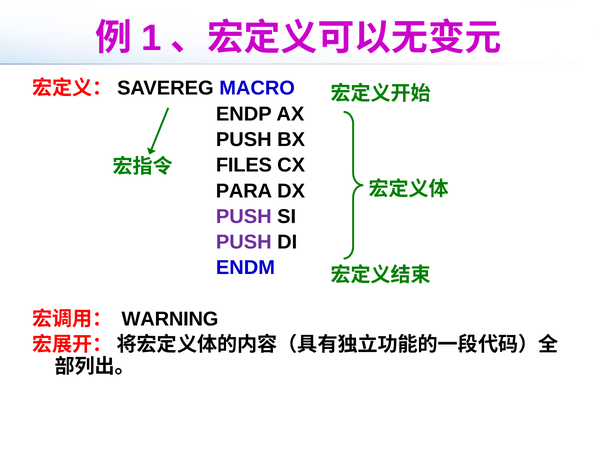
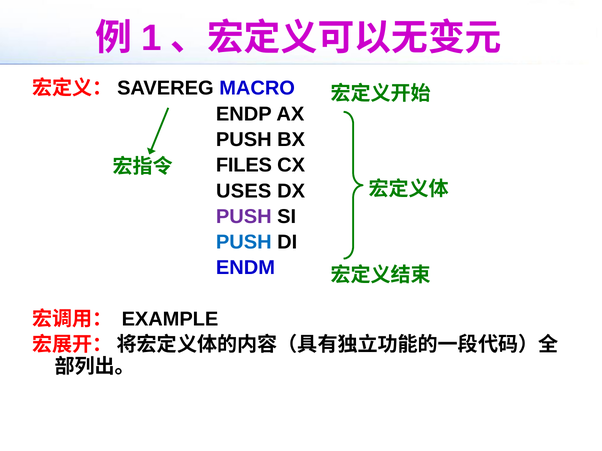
PARA: PARA -> USES
PUSH at (244, 242) colour: purple -> blue
WARNING: WARNING -> EXAMPLE
